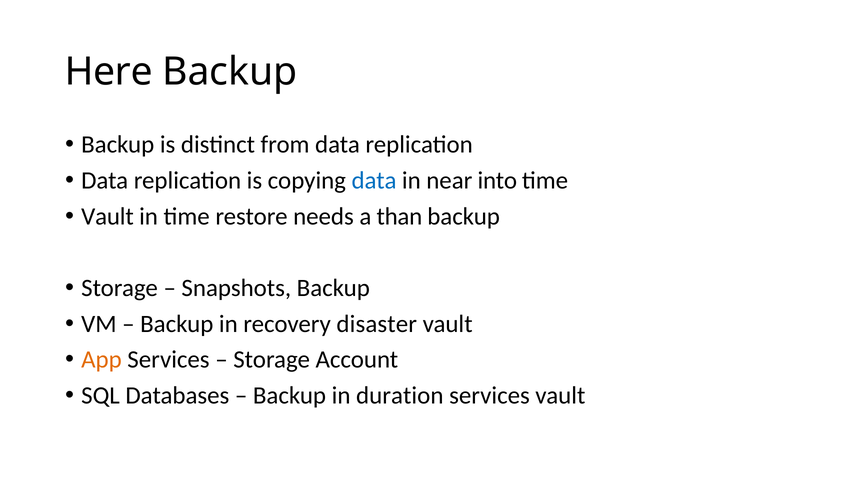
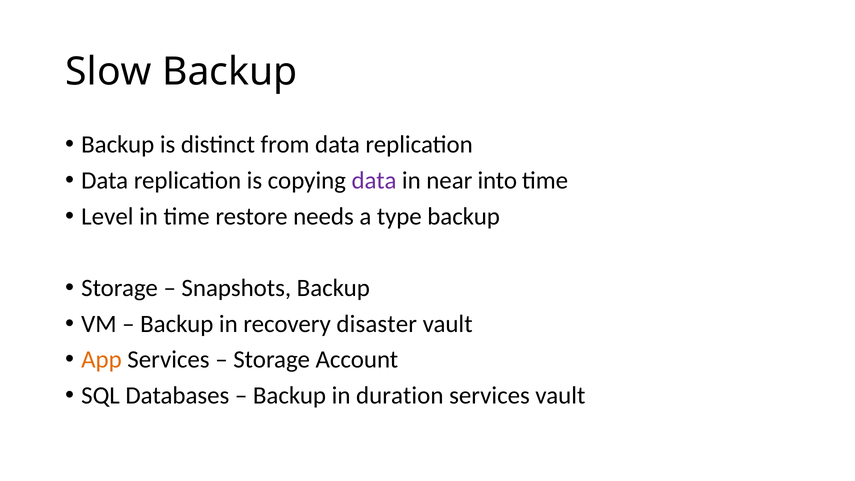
Here: Here -> Slow
data at (374, 180) colour: blue -> purple
Vault at (107, 216): Vault -> Level
than: than -> type
